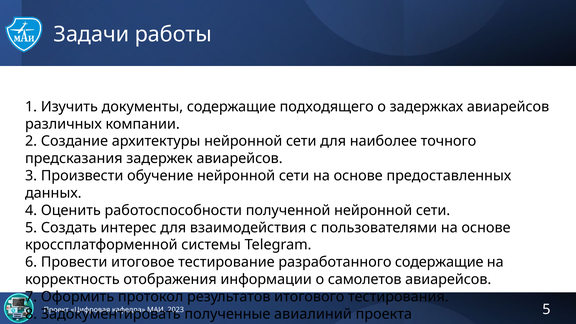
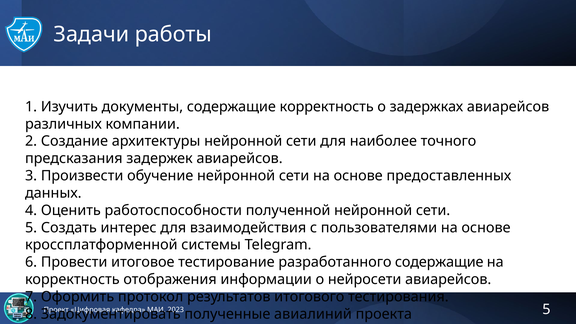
содержащие подходящего: подходящего -> корректность
самолетов: самолетов -> нейросети
